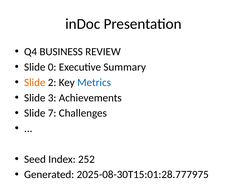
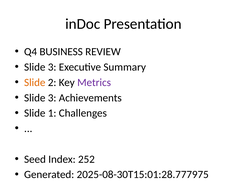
0 at (52, 67): 0 -> 3
Metrics colour: blue -> purple
7: 7 -> 1
